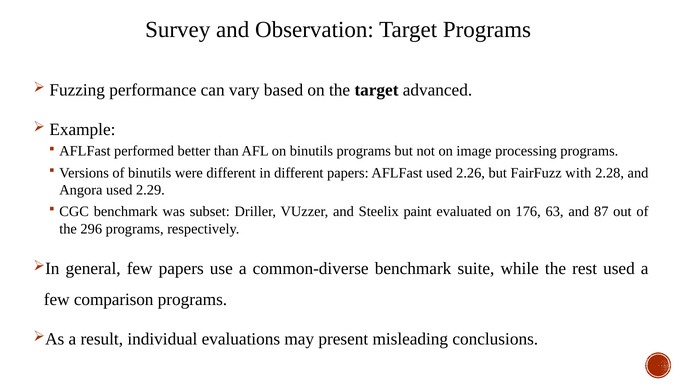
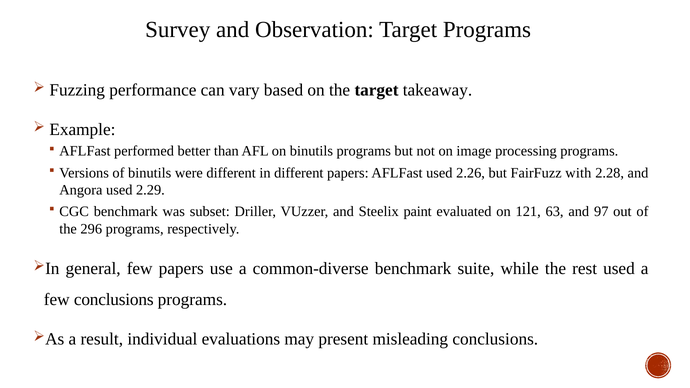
advanced: advanced -> takeaway
176: 176 -> 121
87: 87 -> 97
few comparison: comparison -> conclusions
